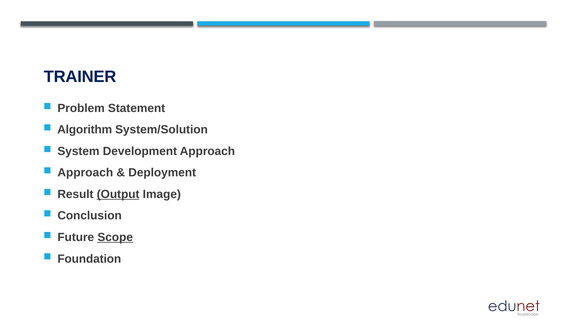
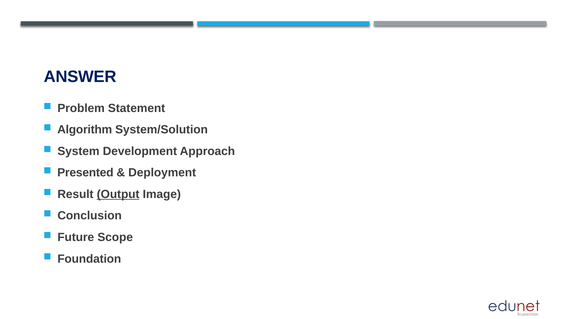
TRAINER: TRAINER -> ANSWER
Approach at (85, 173): Approach -> Presented
Scope underline: present -> none
